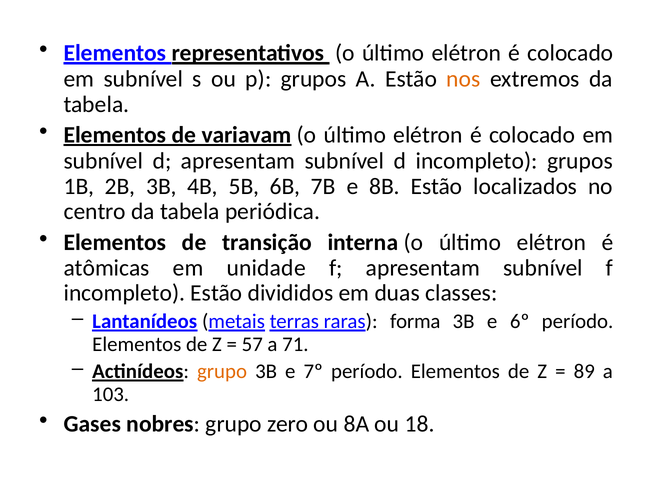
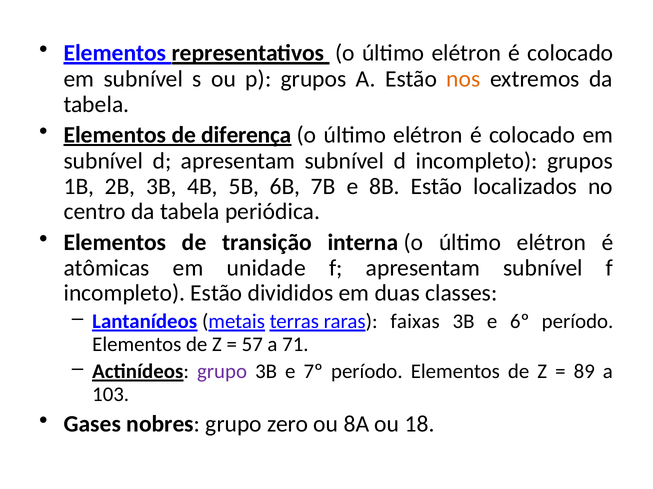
variavam: variavam -> diferença
forma: forma -> faixas
grupo at (222, 372) colour: orange -> purple
